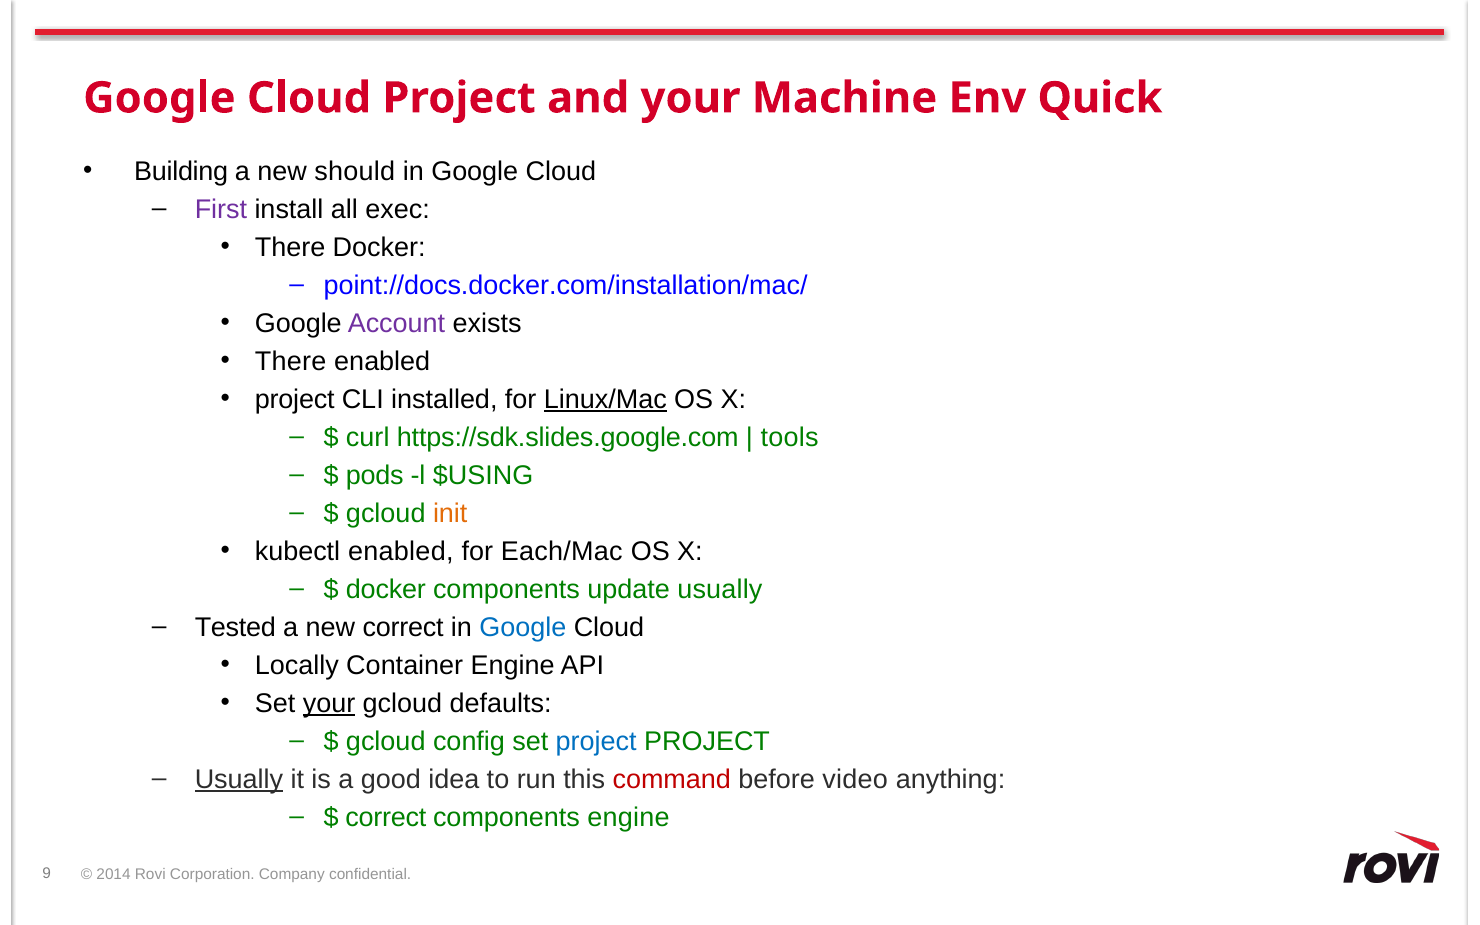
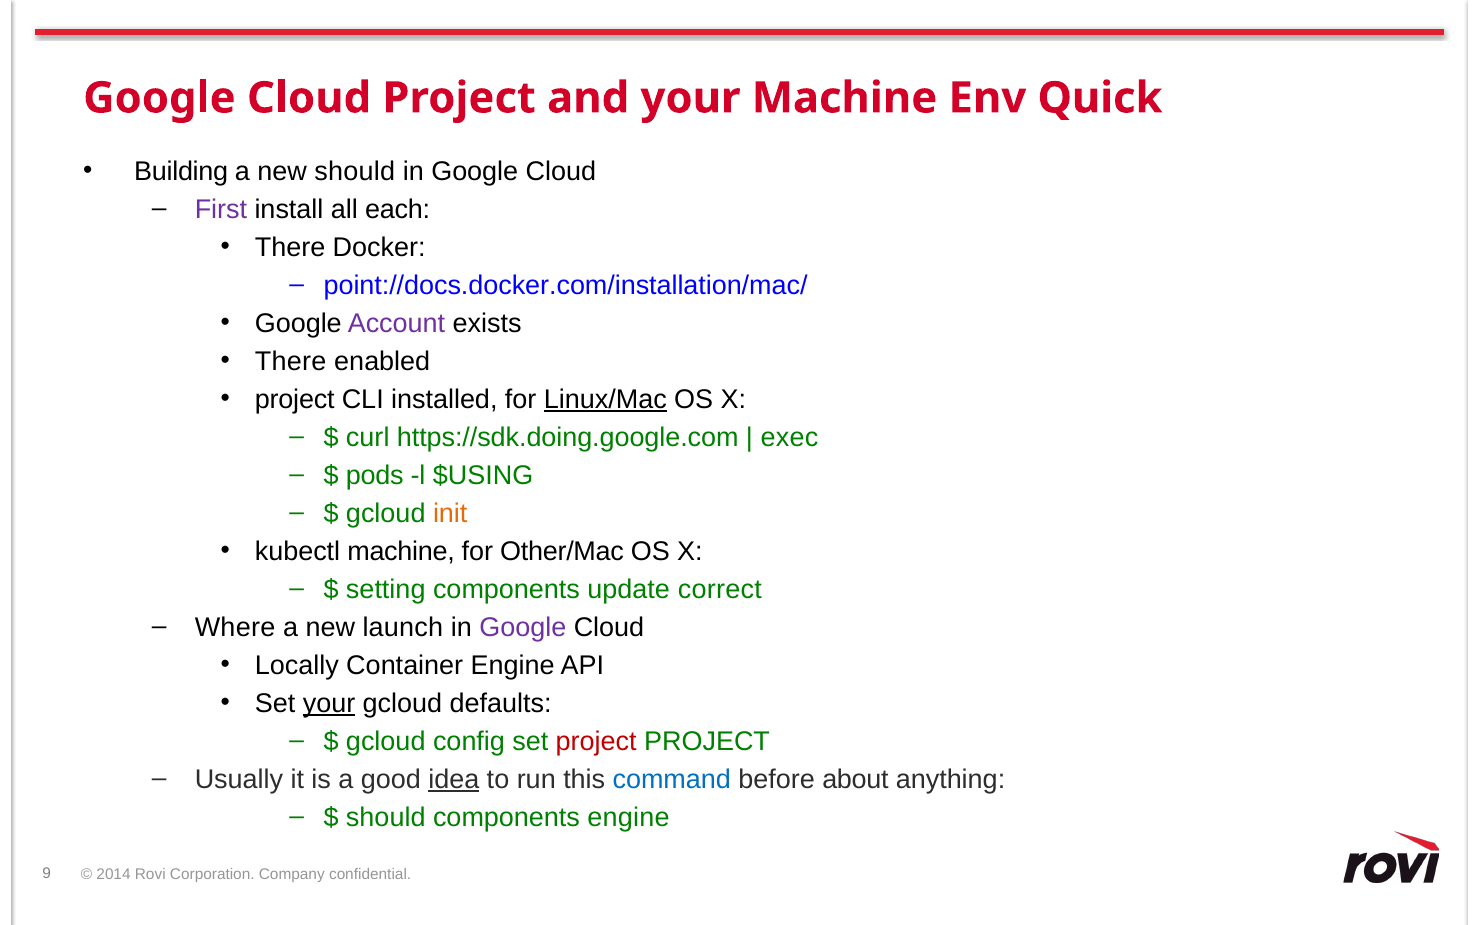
exec: exec -> each
https://sdk.slides.google.com: https://sdk.slides.google.com -> https://sdk.doing.google.com
tools: tools -> exec
kubectl enabled: enabled -> machine
Each/Mac: Each/Mac -> Other/Mac
docker at (386, 590): docker -> setting
update usually: usually -> correct
Tested: Tested -> Where
new correct: correct -> launch
Google at (523, 628) colour: blue -> purple
project at (596, 742) colour: blue -> red
Usually at (239, 780) underline: present -> none
idea underline: none -> present
command colour: red -> blue
video: video -> about
correct at (386, 818): correct -> should
